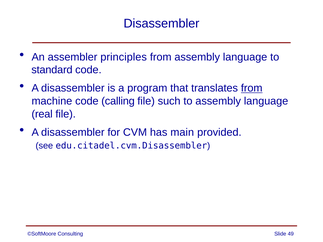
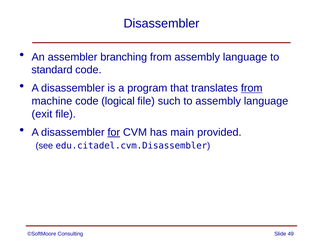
principles: principles -> branching
calling: calling -> logical
real: real -> exit
for underline: none -> present
